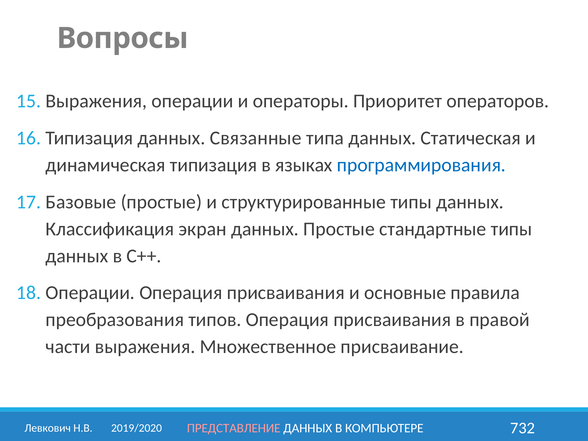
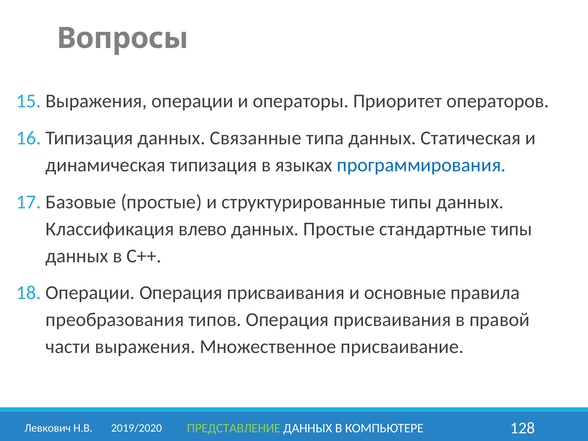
экран: экран -> влево
ПРЕДСТАВЛЕНИЕ colour: pink -> light green
732: 732 -> 128
